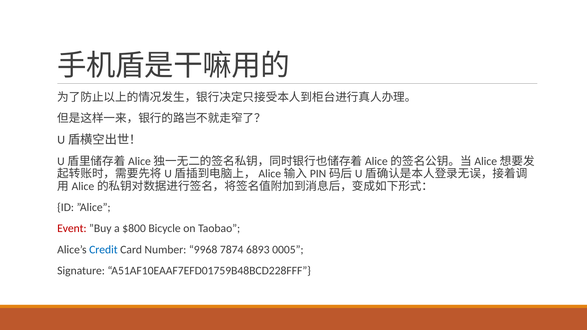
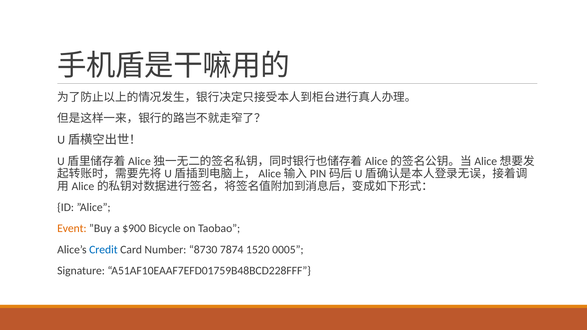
Event colour: red -> orange
$800: $800 -> $900
9968: 9968 -> 8730
6893: 6893 -> 1520
